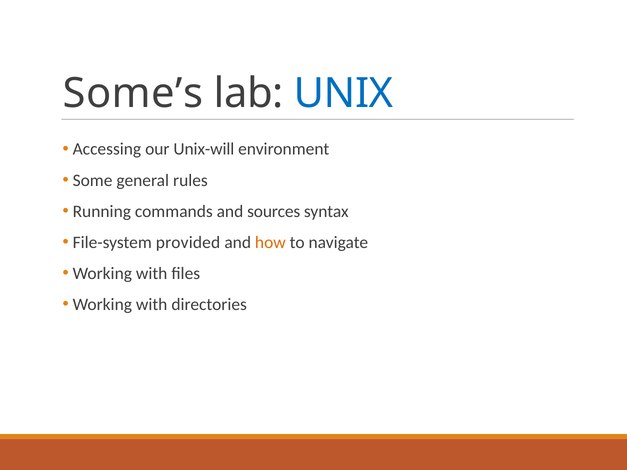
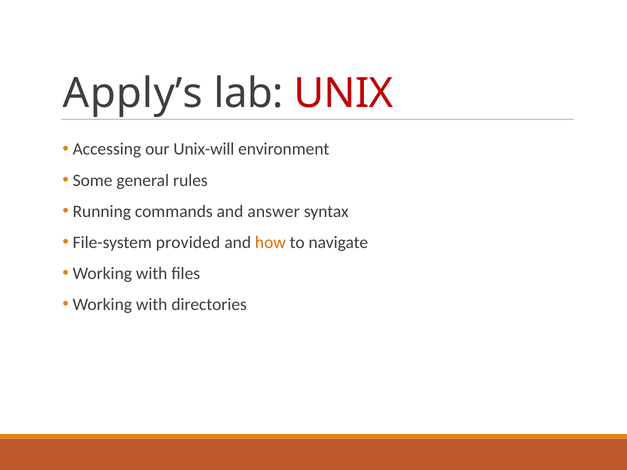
Some’s: Some’s -> Apply’s
UNIX colour: blue -> red
sources: sources -> answer
